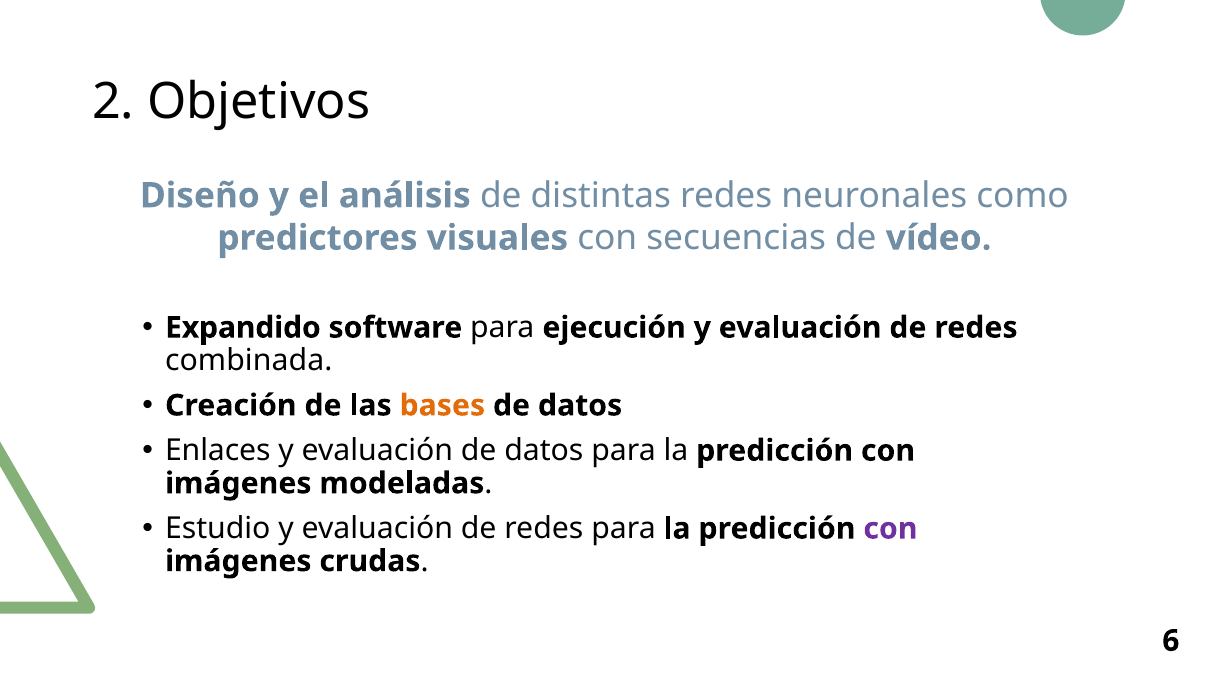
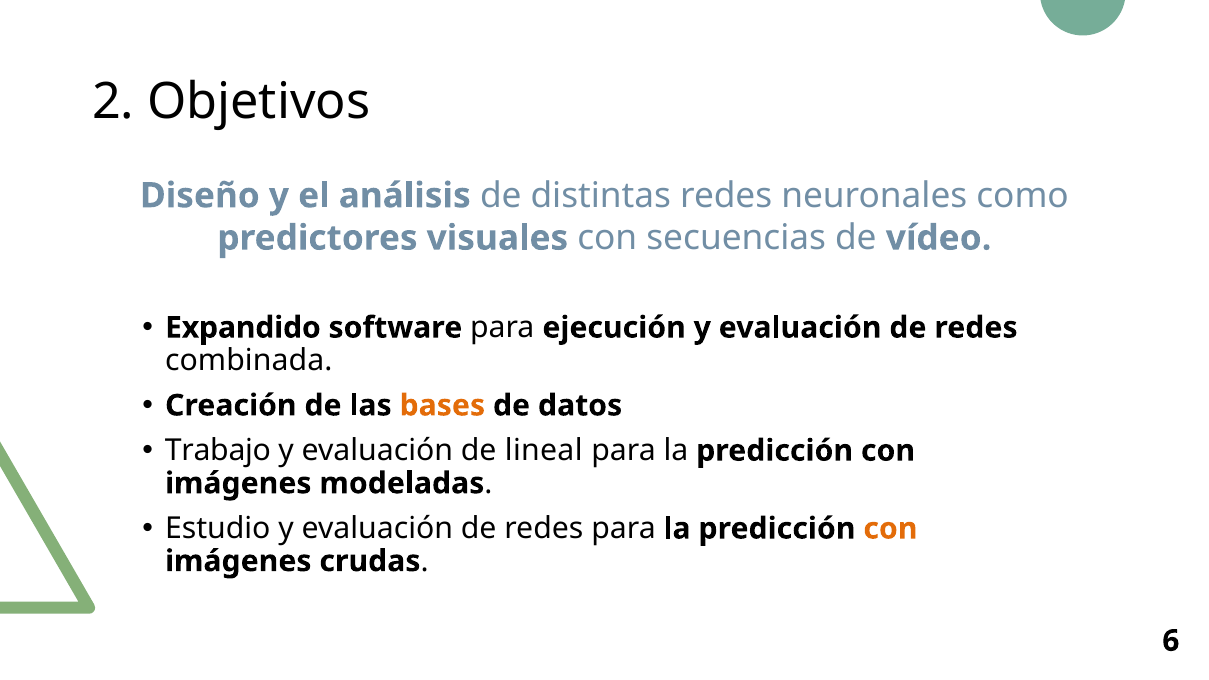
Enlaces: Enlaces -> Trabajo
evaluación de datos: datos -> lineal
con at (890, 529) colour: purple -> orange
